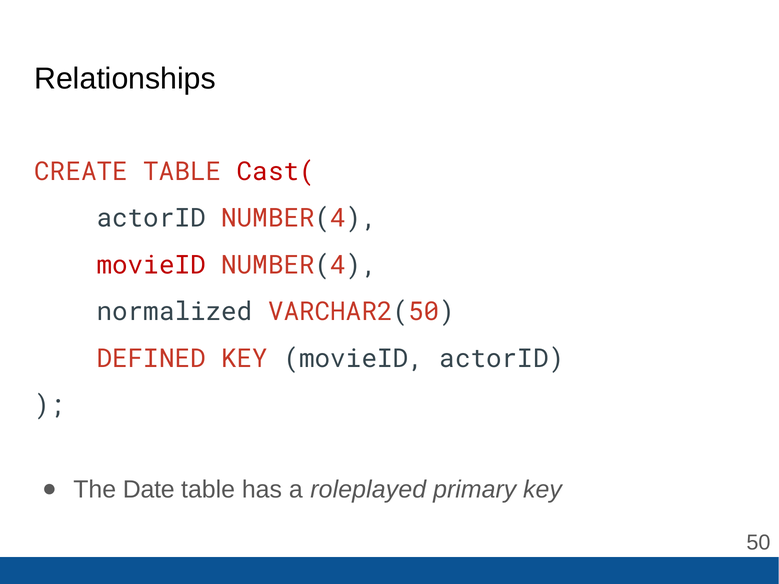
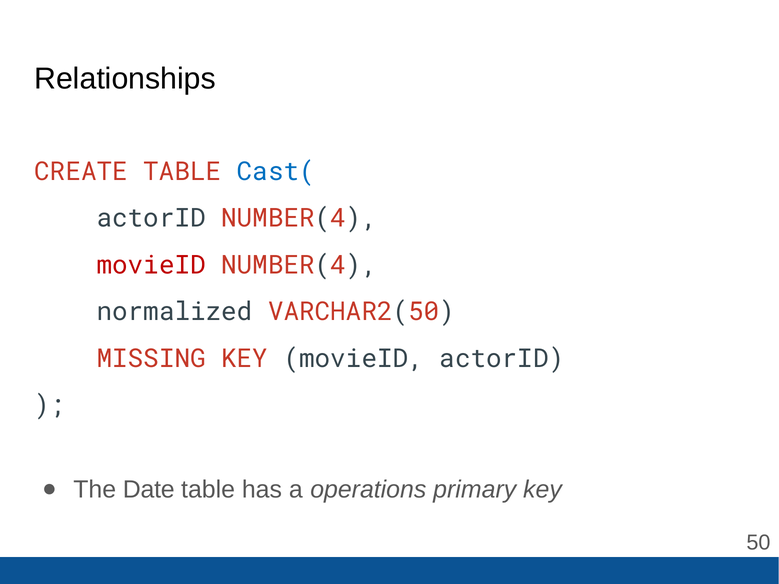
Cast( colour: red -> blue
DEFINED: DEFINED -> MISSING
roleplayed: roleplayed -> operations
